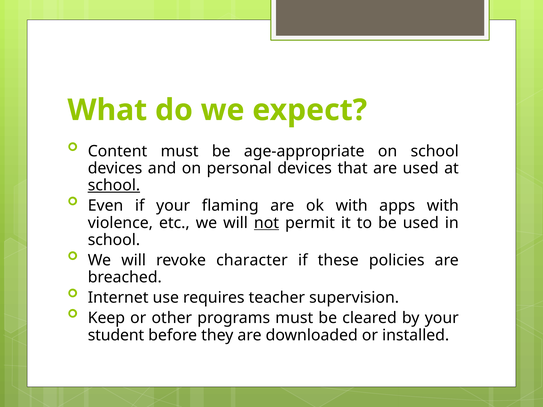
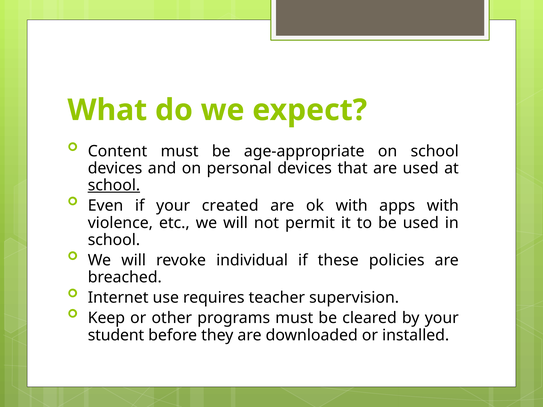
flaming: flaming -> created
not underline: present -> none
character: character -> individual
